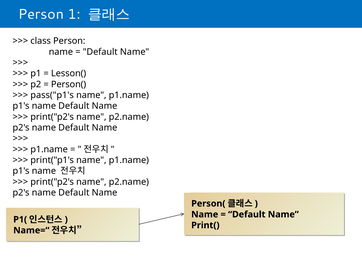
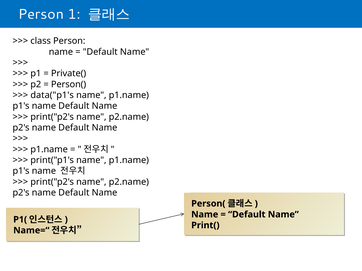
Lesson(: Lesson( -> Private(
pass("p1's: pass("p1's -> data("p1's
